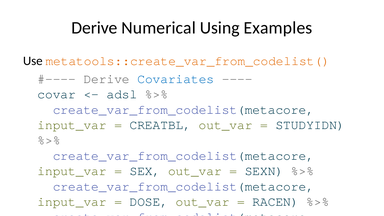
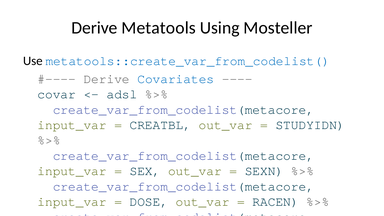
Numerical: Numerical -> Metatools
Examples: Examples -> Mosteller
metatools::create_var_from_codelist( colour: orange -> blue
